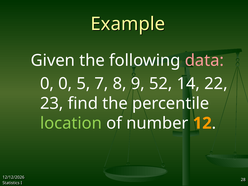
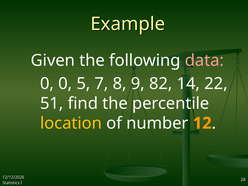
52: 52 -> 82
23: 23 -> 51
location colour: light green -> yellow
